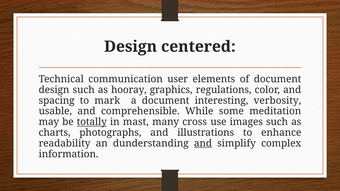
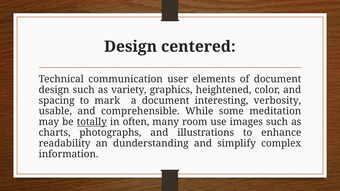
hooray: hooray -> variety
regulations: regulations -> heightened
mast: mast -> often
cross: cross -> room
and at (203, 144) underline: present -> none
